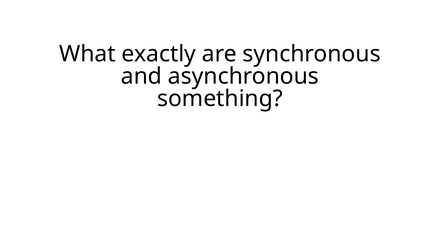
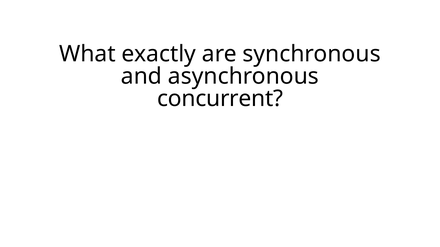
something: something -> concurrent
